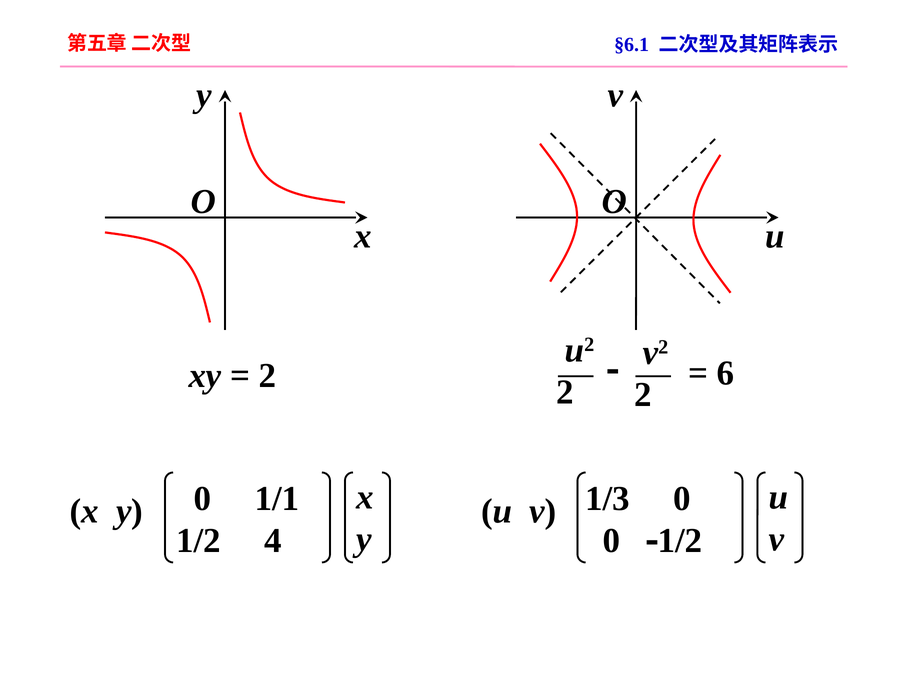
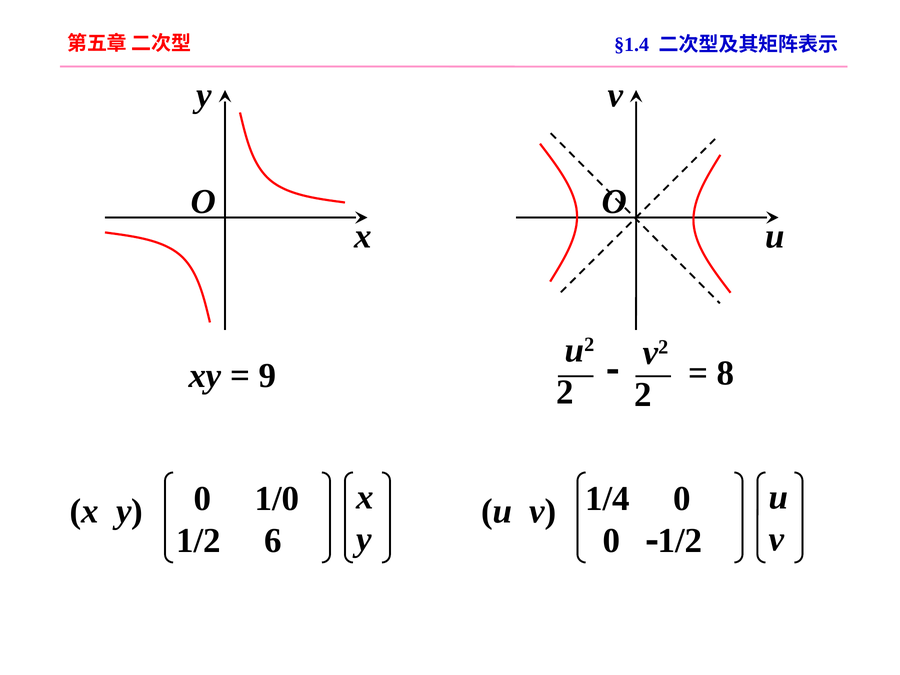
§6.1: §6.1 -> §1.4
6: 6 -> 8
2 at (267, 376): 2 -> 9
1/1: 1/1 -> 1/0
1/3: 1/3 -> 1/4
4: 4 -> 6
